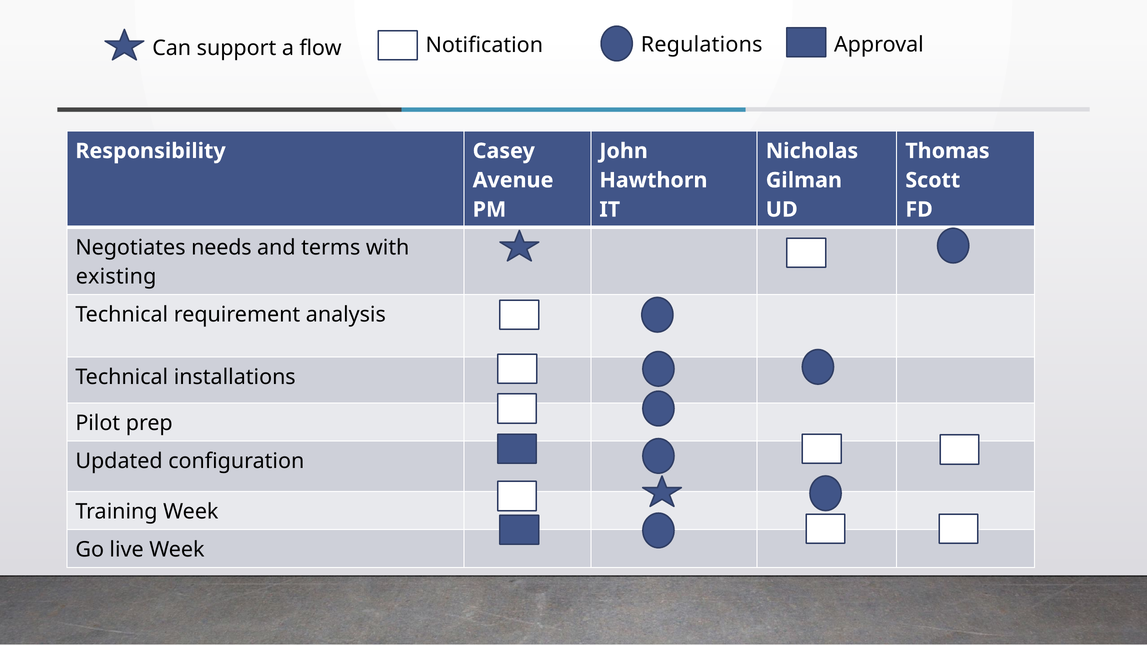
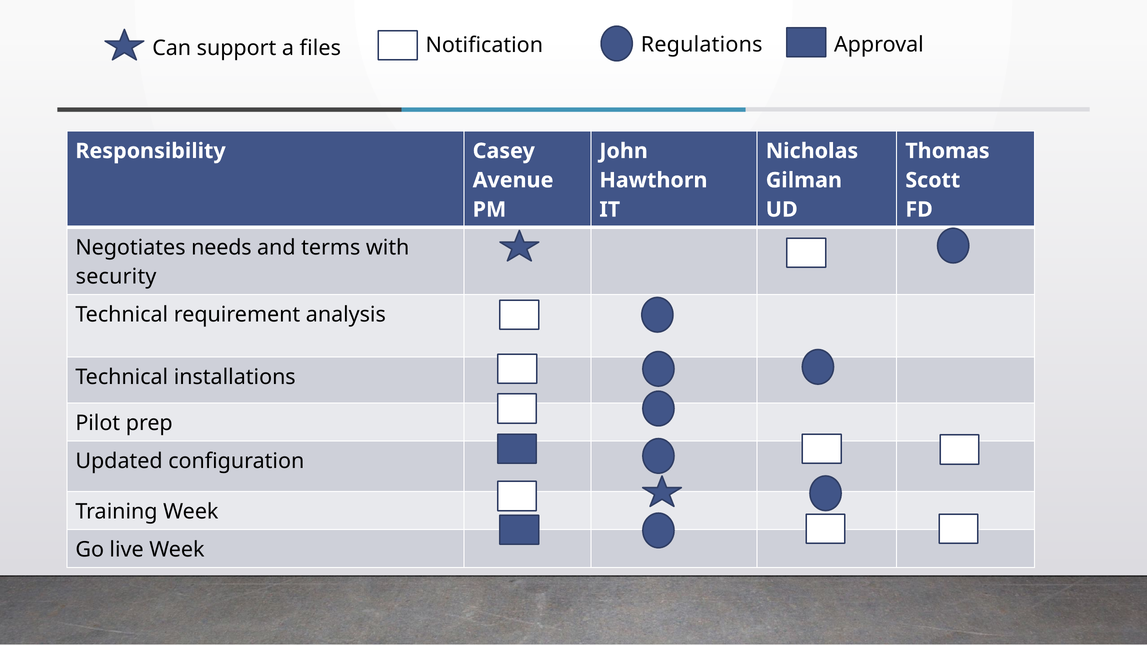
flow: flow -> files
existing: existing -> security
